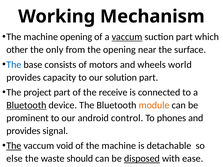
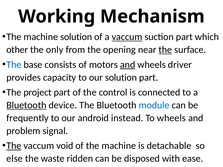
machine opening: opening -> solution
the at (165, 50) underline: none -> present
and at (128, 65) underline: none -> present
world: world -> driver
receive: receive -> control
module colour: orange -> blue
prominent: prominent -> frequently
control: control -> instead
To phones: phones -> wheels
provides at (23, 131): provides -> problem
should: should -> ridden
disposed underline: present -> none
